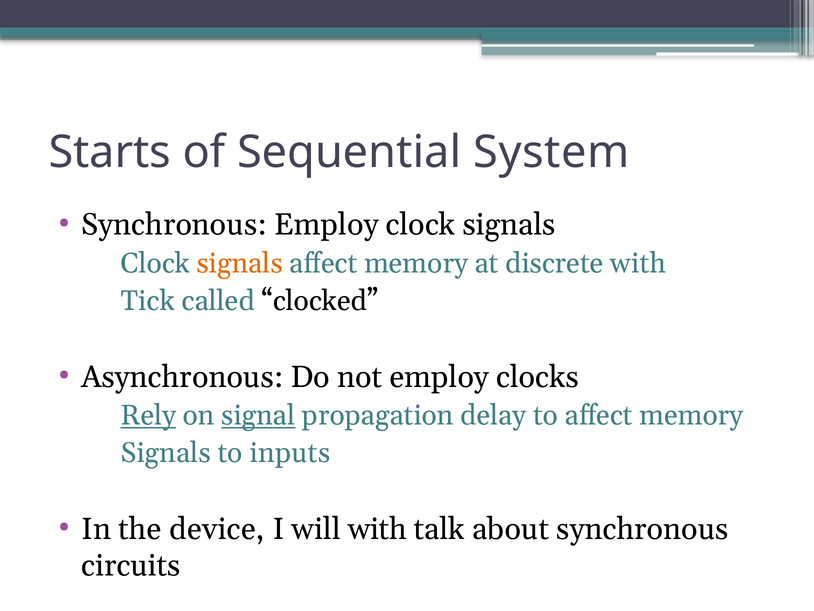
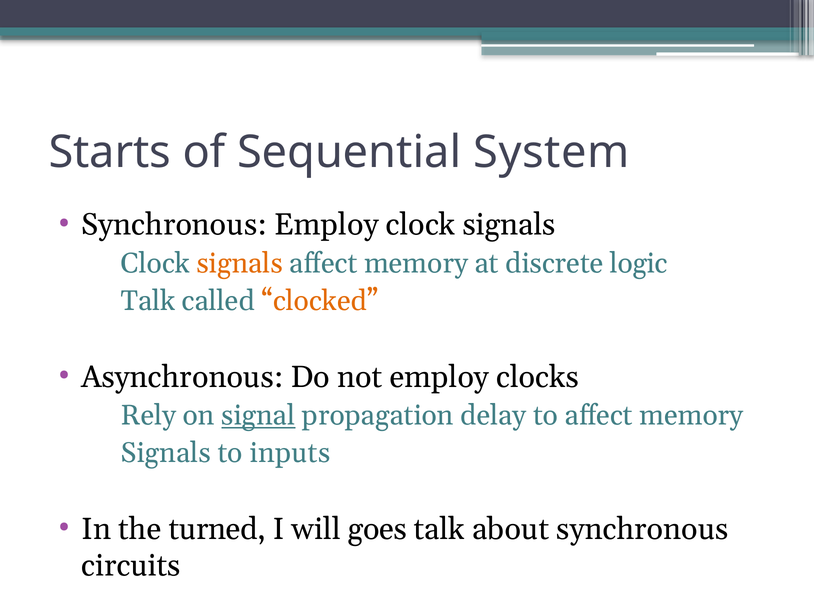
discrete with: with -> logic
Tick at (148, 301): Tick -> Talk
clocked colour: black -> orange
Rely underline: present -> none
device: device -> turned
will with: with -> goes
